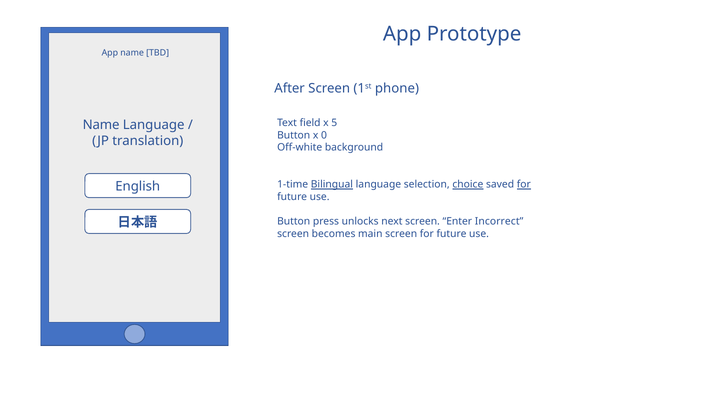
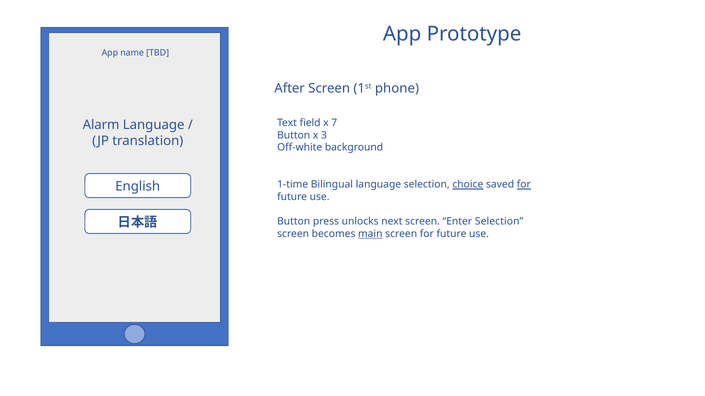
5: 5 -> 7
Name at (101, 125): Name -> Alarm
0: 0 -> 3
Bilingual underline: present -> none
Enter Incorrect: Incorrect -> Selection
main underline: none -> present
